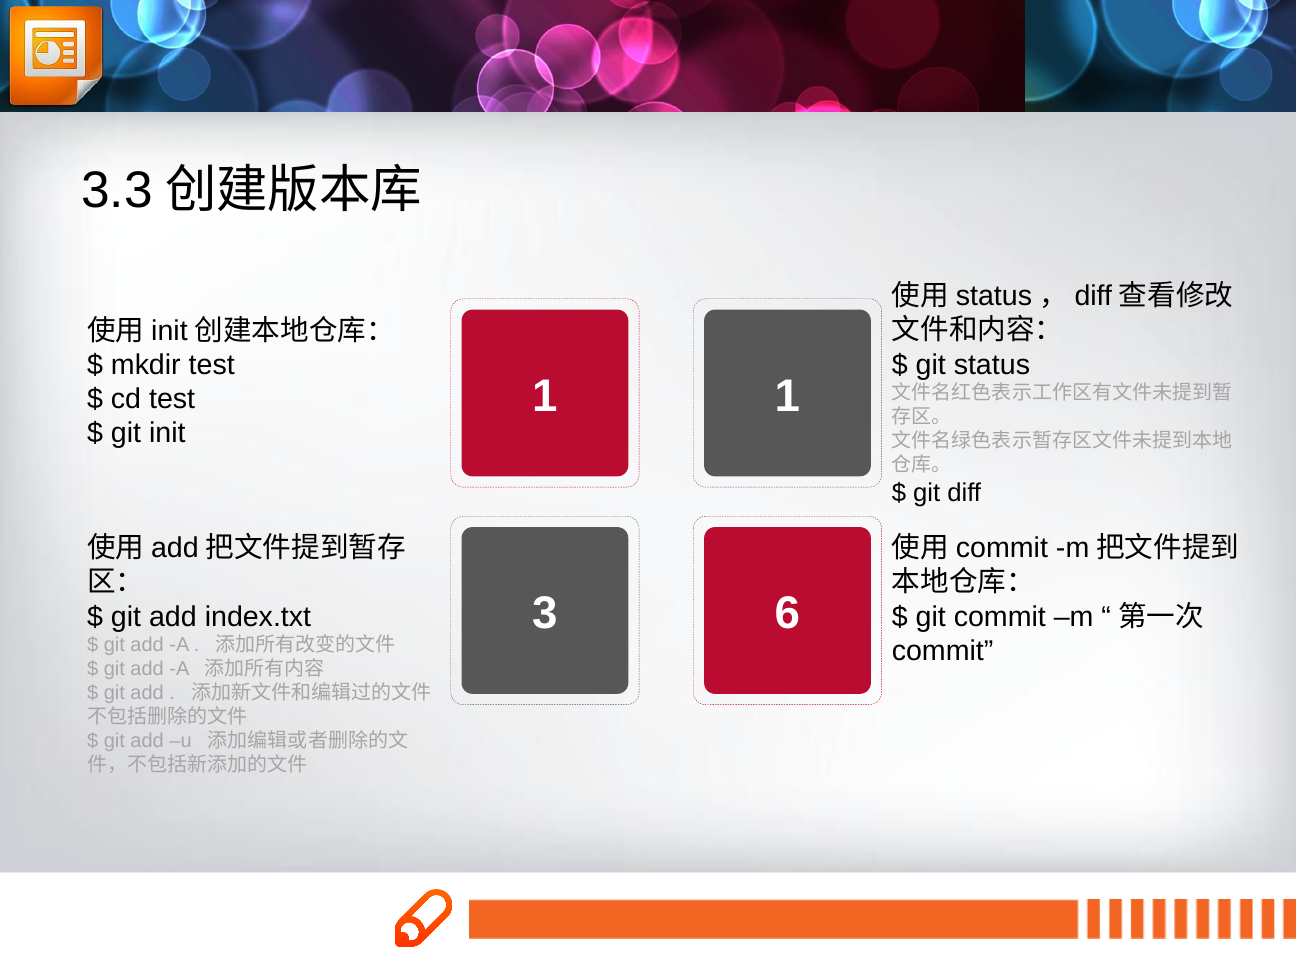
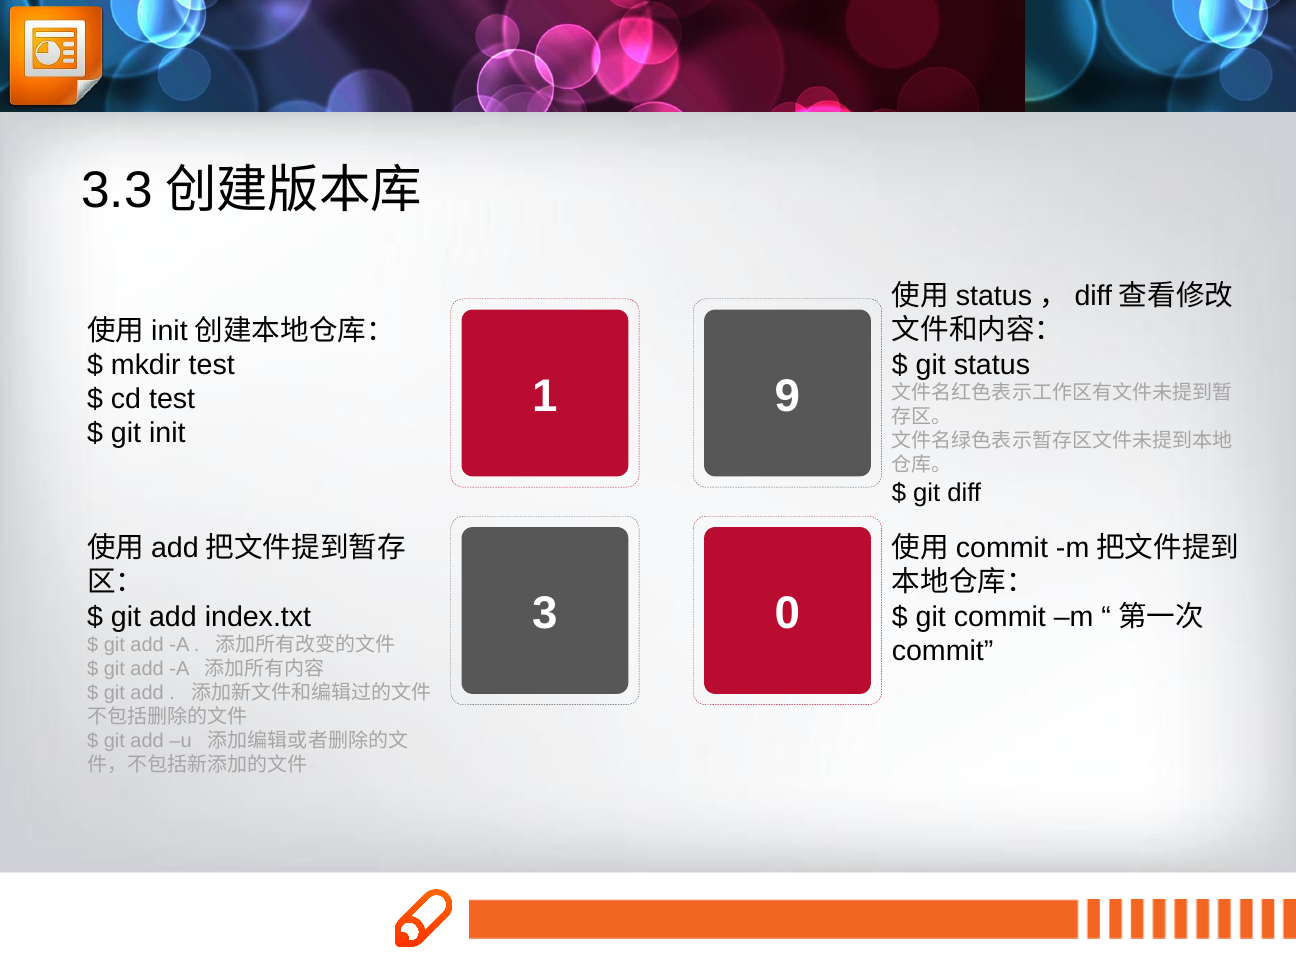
1 1: 1 -> 9
6: 6 -> 0
